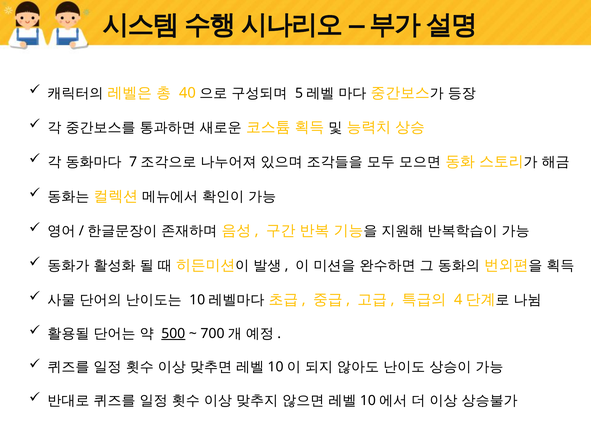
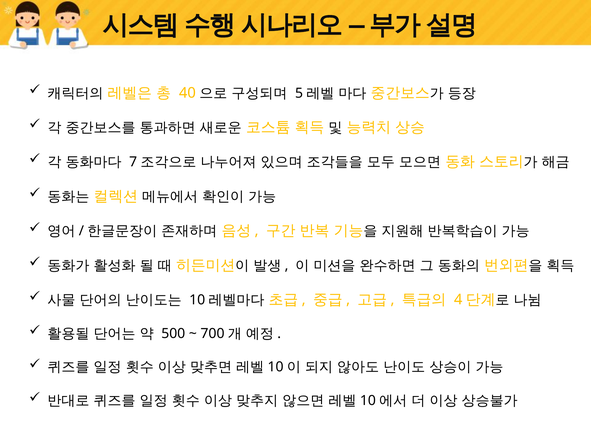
500 underline: present -> none
